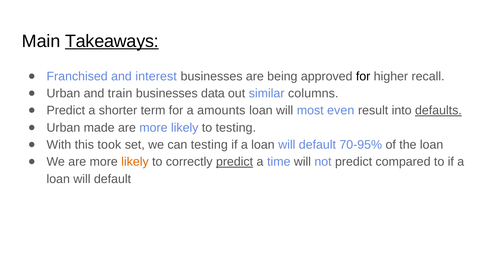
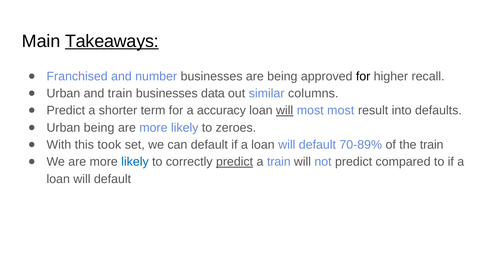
interest: interest -> number
amounts: amounts -> accuracy
will at (285, 110) underline: none -> present
most even: even -> most
defaults underline: present -> none
Urban made: made -> being
to testing: testing -> zeroes
can testing: testing -> default
70-95%: 70-95% -> 70-89%
the loan: loan -> train
likely at (135, 162) colour: orange -> blue
a time: time -> train
